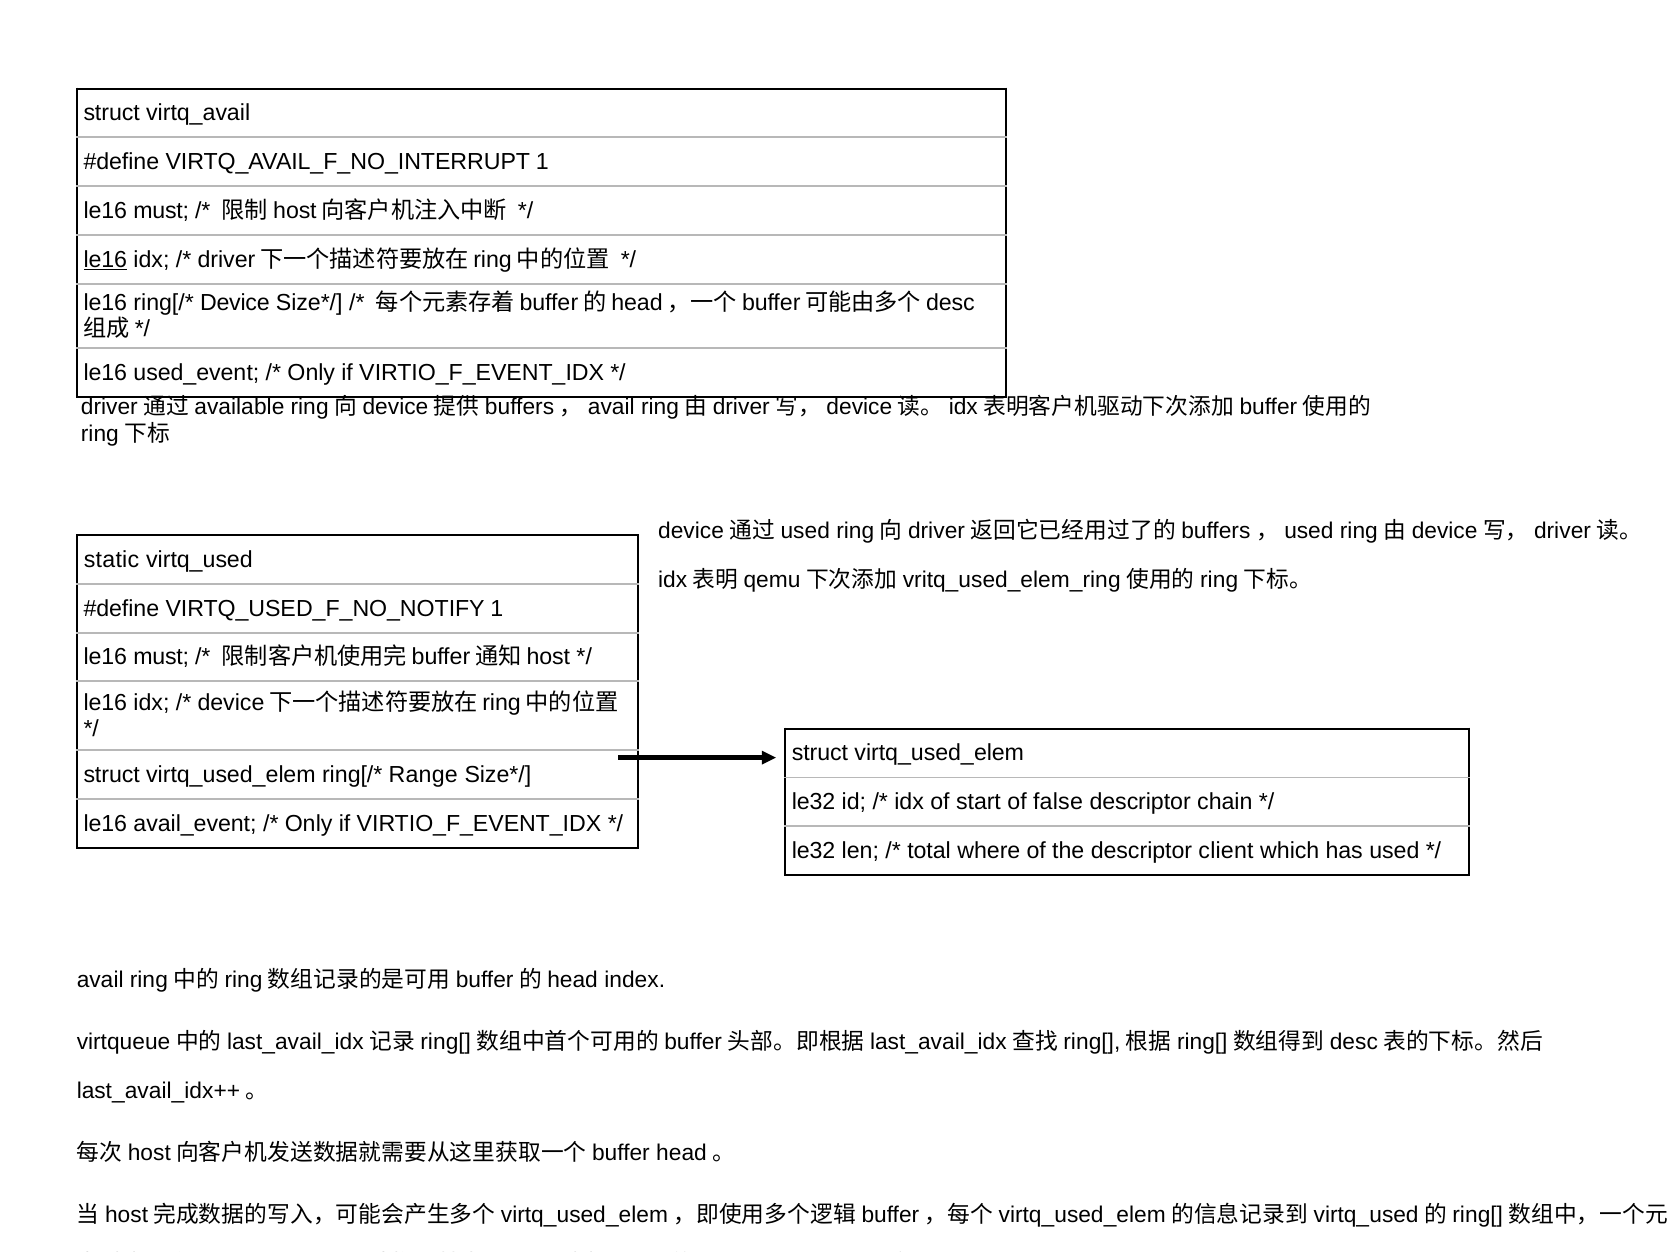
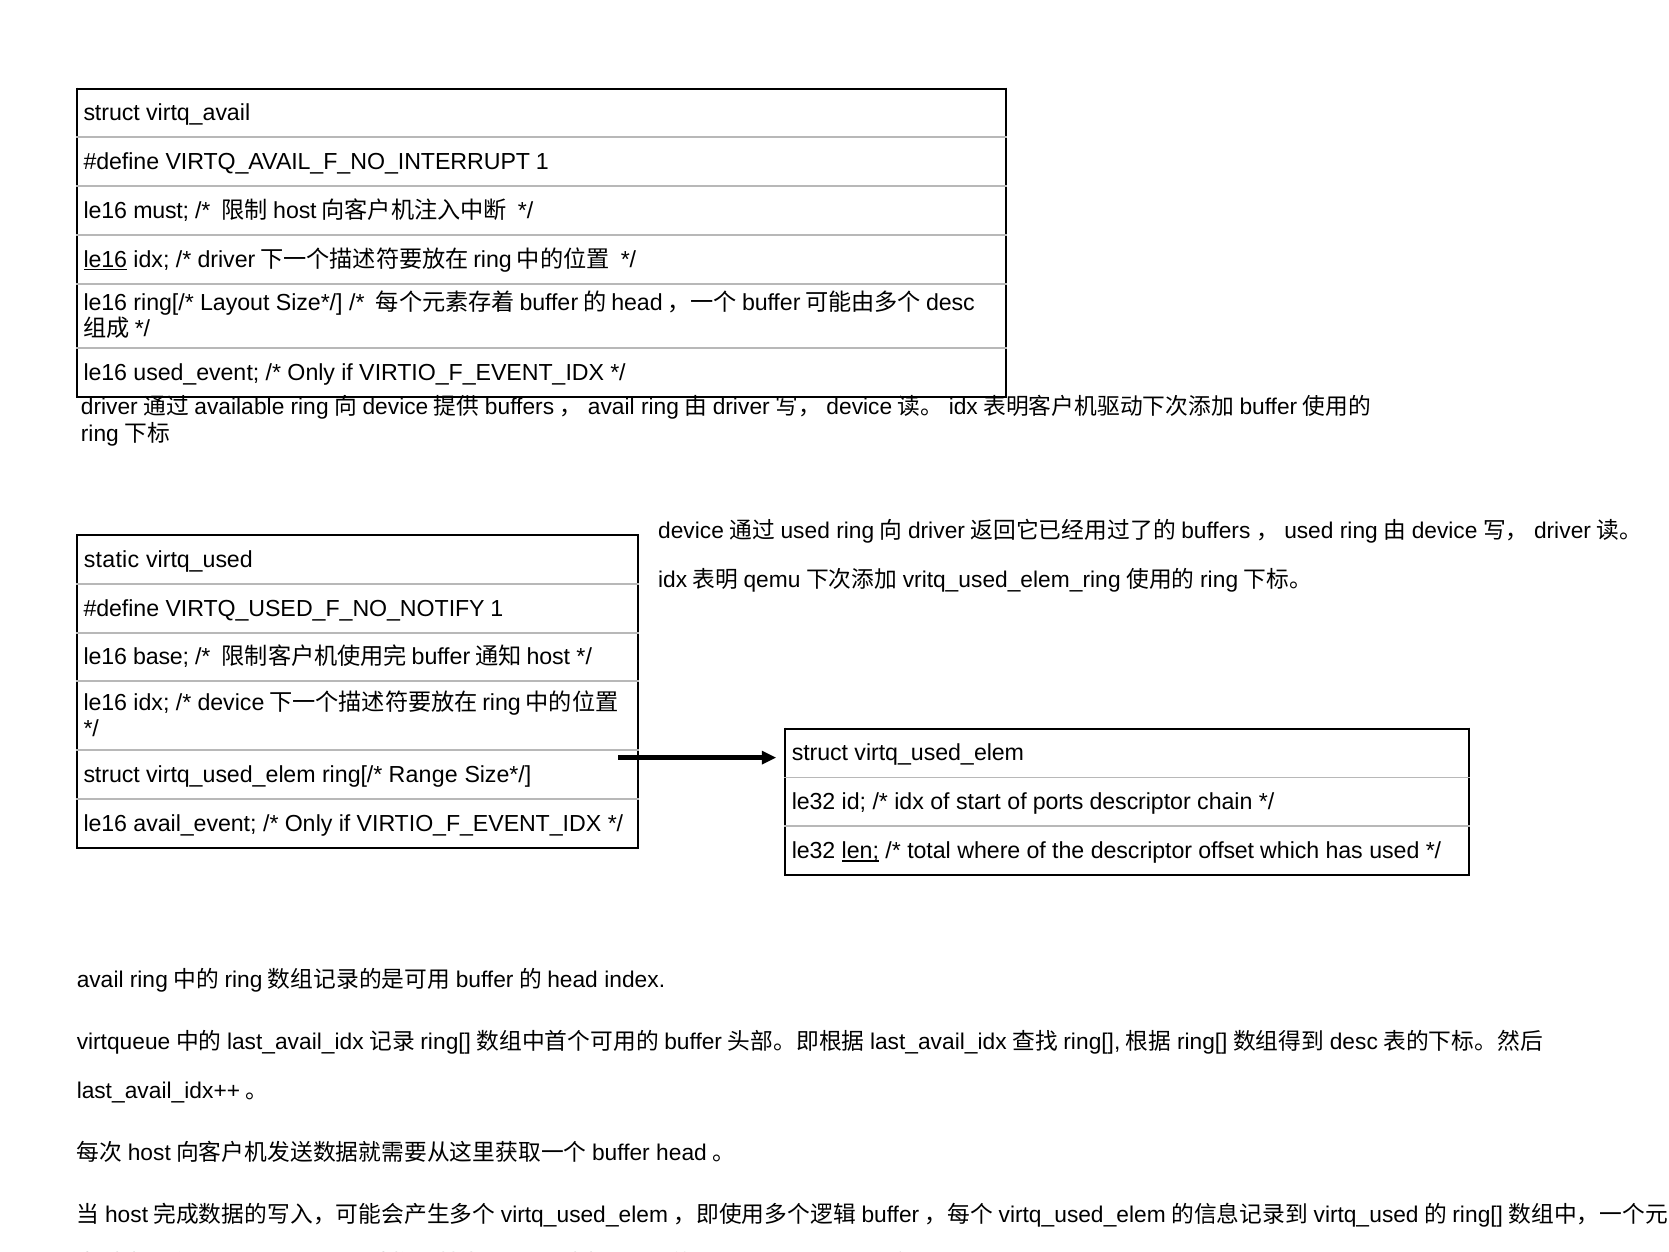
Device: Device -> Layout
must at (161, 657): must -> base
false: false -> ports
len underline: none -> present
client: client -> offset
